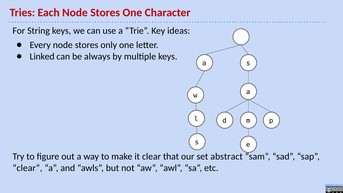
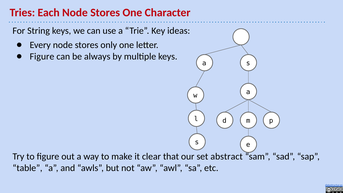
Linked at (42, 56): Linked -> Figure
clear at (27, 168): clear -> table
